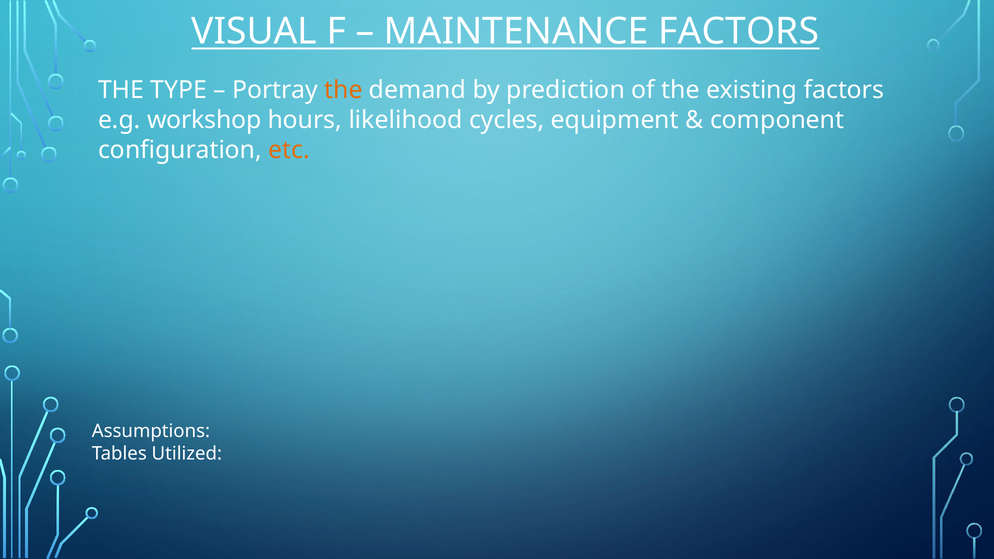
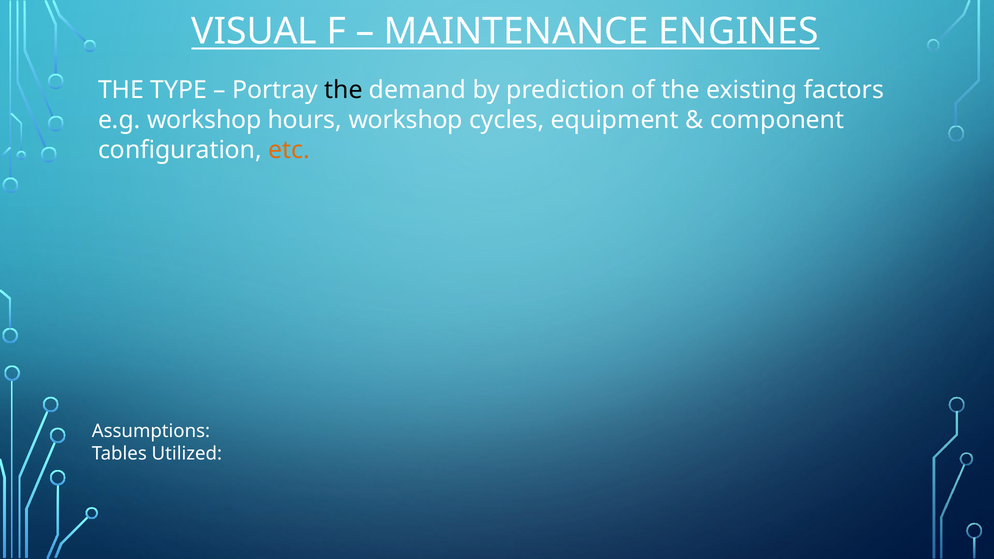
MAINTENANCE FACTORS: FACTORS -> ENGINES
the at (343, 90) colour: orange -> black
hours likelihood: likelihood -> workshop
